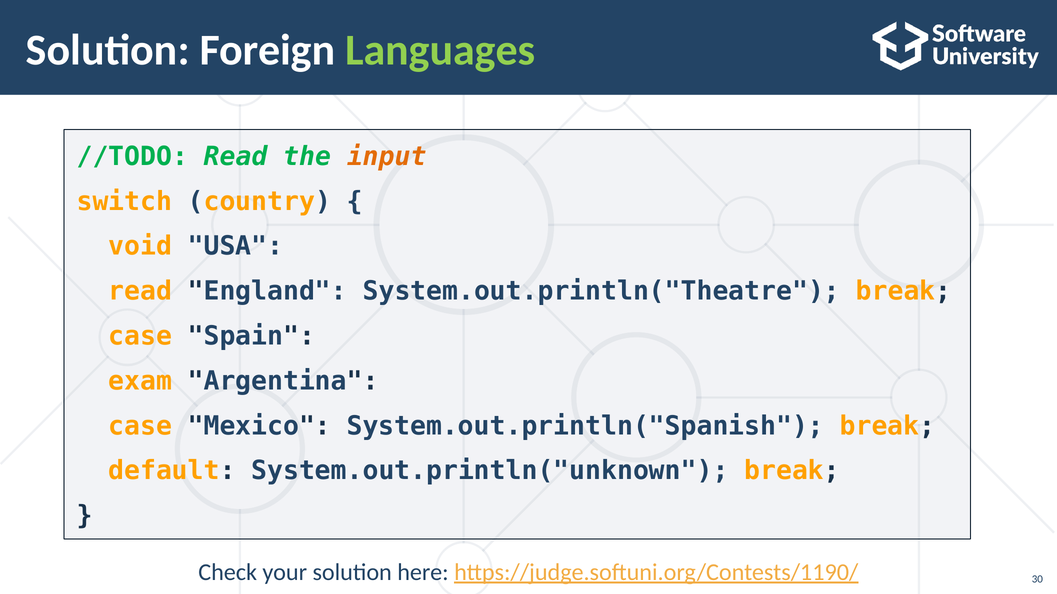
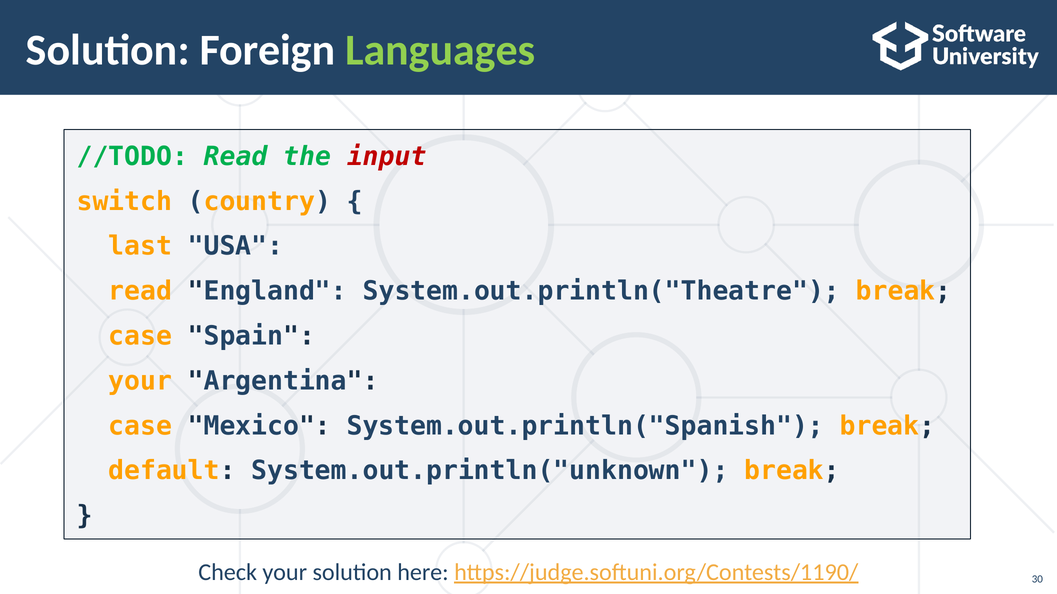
input colour: orange -> red
void: void -> last
exam at (140, 381): exam -> your
